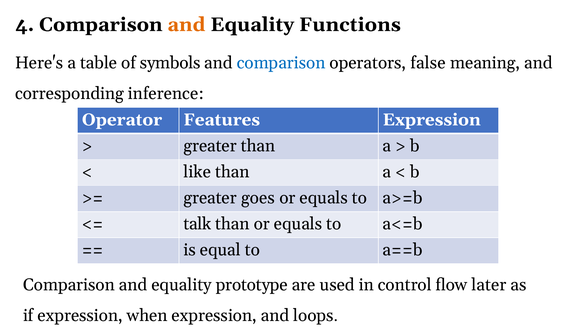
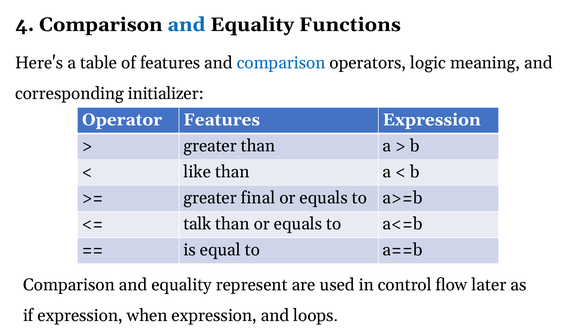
and at (186, 25) colour: orange -> blue
of symbols: symbols -> features
false: false -> logic
inference: inference -> initializer
goes: goes -> final
prototype: prototype -> represent
